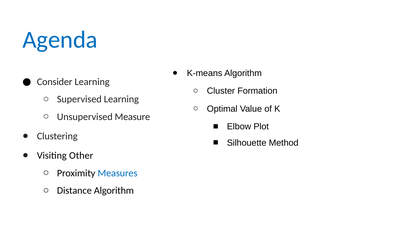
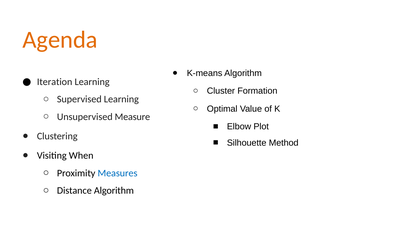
Agenda colour: blue -> orange
Consider: Consider -> Iteration
Other: Other -> When
